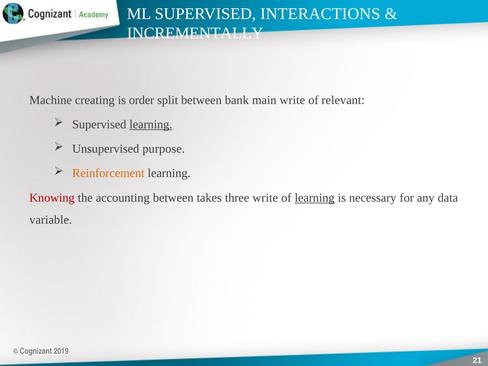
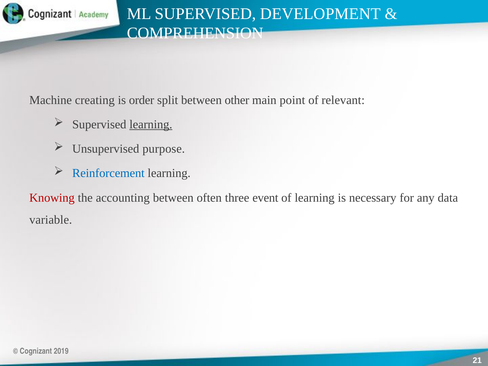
INTERACTIONS: INTERACTIONS -> DEVELOPMENT
INCREMENTALLY: INCREMENTALLY -> COMPREHENSION
bank: bank -> other
main write: write -> point
Reinforcement colour: orange -> blue
takes: takes -> often
three write: write -> event
learning at (315, 198) underline: present -> none
